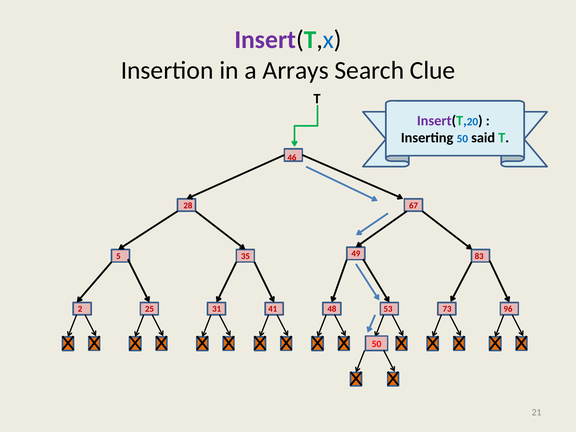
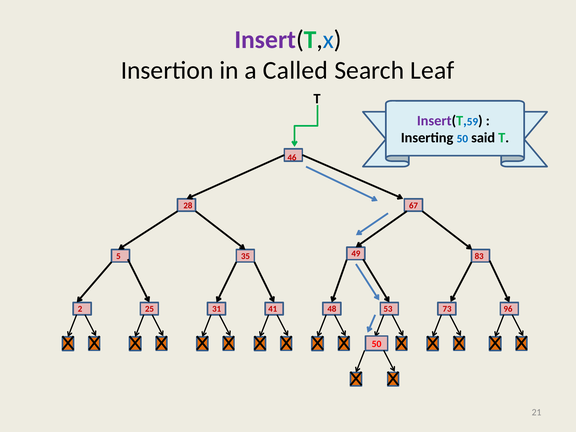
Arrays: Arrays -> Called
Clue: Clue -> Leaf
20: 20 -> 59
